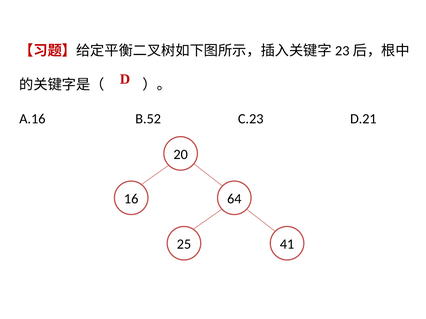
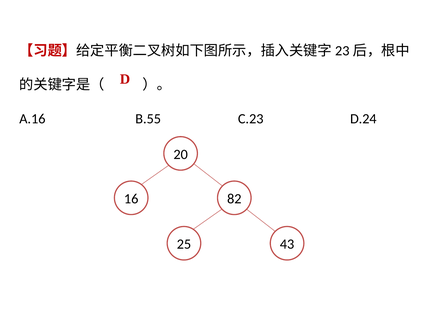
B.52: B.52 -> B.55
D.21: D.21 -> D.24
64: 64 -> 82
41: 41 -> 43
